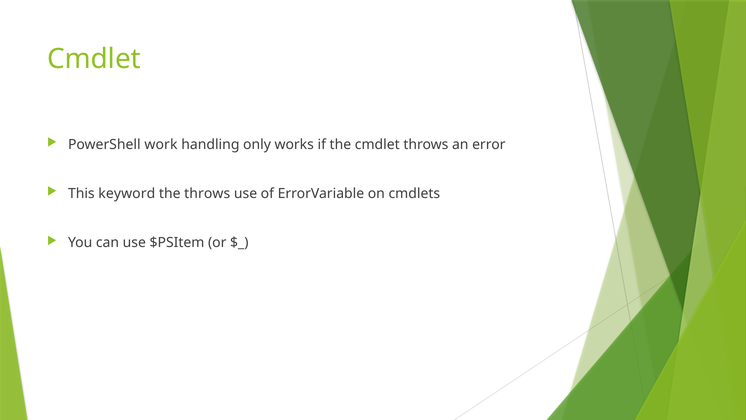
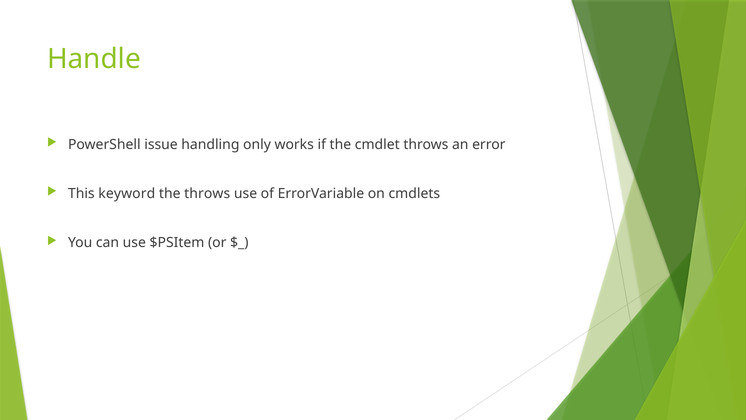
Cmdlet at (94, 59): Cmdlet -> Handle
work: work -> issue
